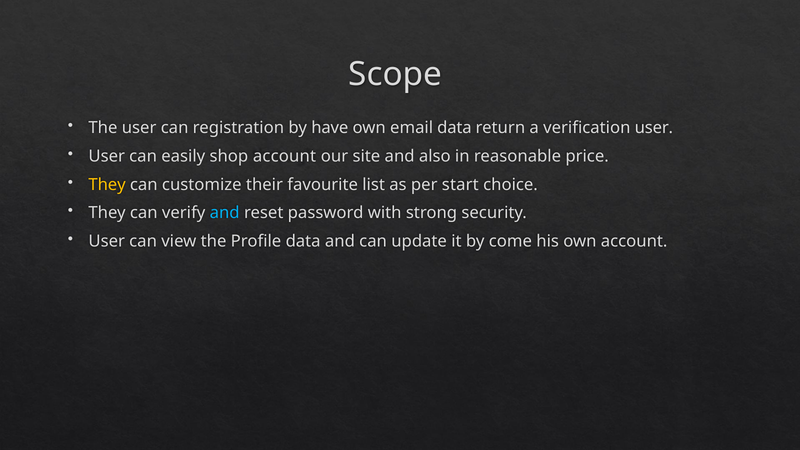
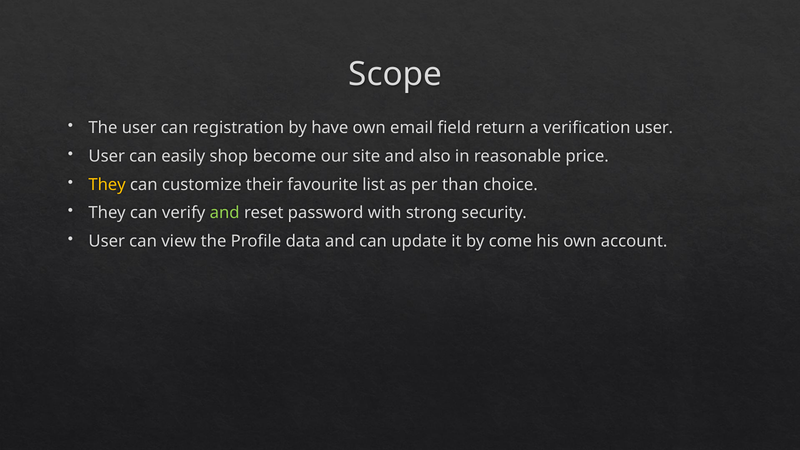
email data: data -> field
shop account: account -> become
start: start -> than
and at (225, 213) colour: light blue -> light green
